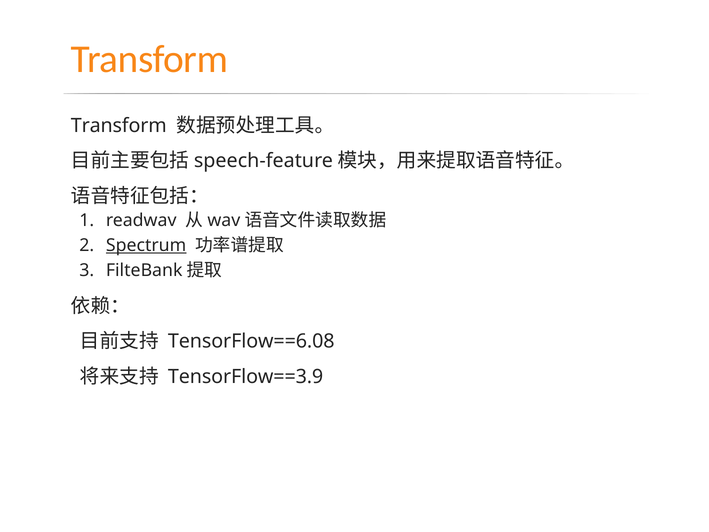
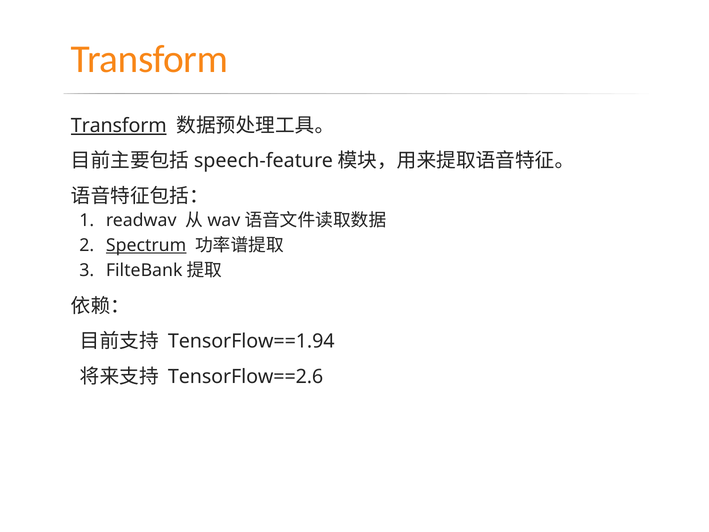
Transform at (119, 126) underline: none -> present
TensorFlow==6.08: TensorFlow==6.08 -> TensorFlow==1.94
TensorFlow==3.9: TensorFlow==3.9 -> TensorFlow==2.6
